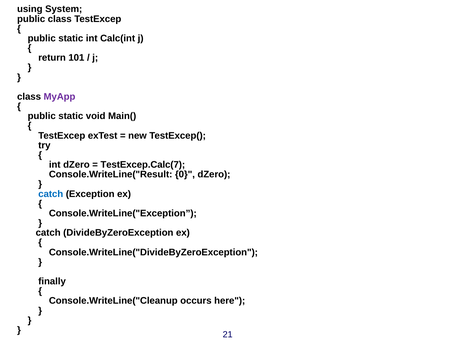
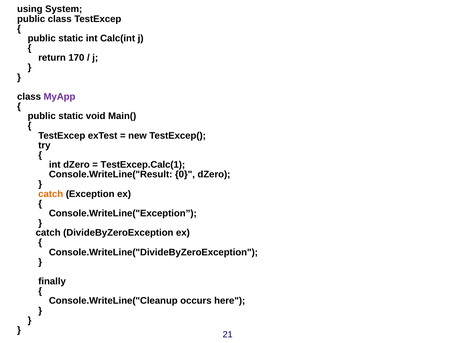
101: 101 -> 170
TestExcep.Calc(7: TestExcep.Calc(7 -> TestExcep.Calc(1
catch at (51, 194) colour: blue -> orange
